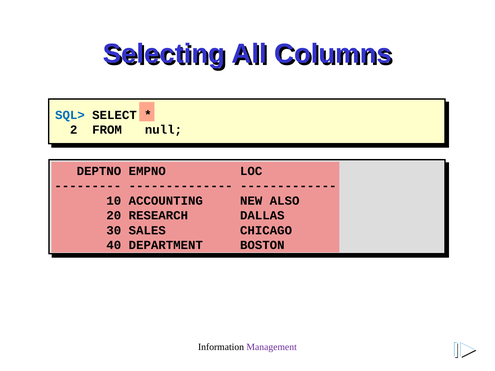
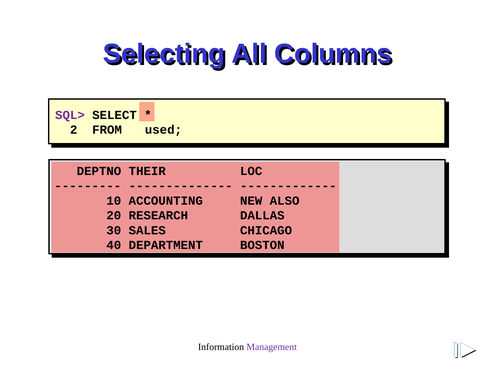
SQL> colour: blue -> purple
null: null -> used
EMPNO: EMPNO -> THEIR
